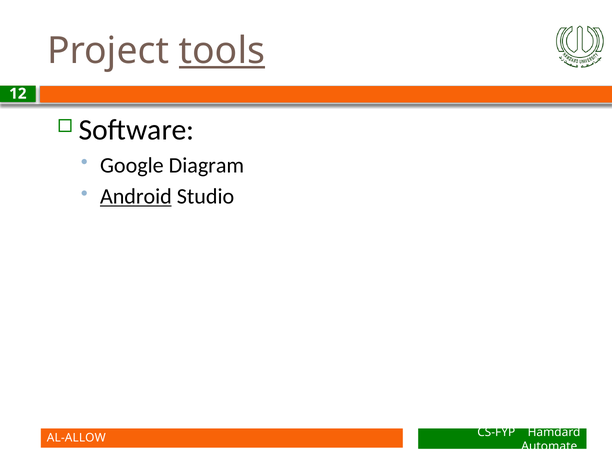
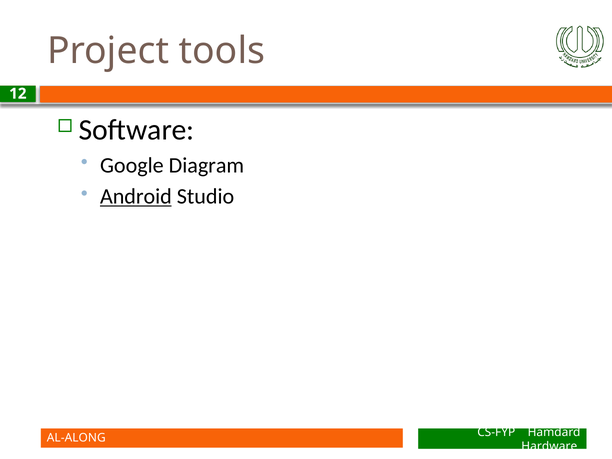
tools underline: present -> none
AL-ALLOW: AL-ALLOW -> AL-ALONG
Automate: Automate -> Hardware
